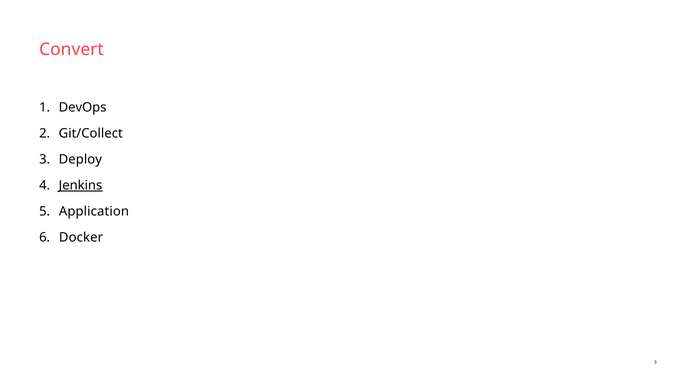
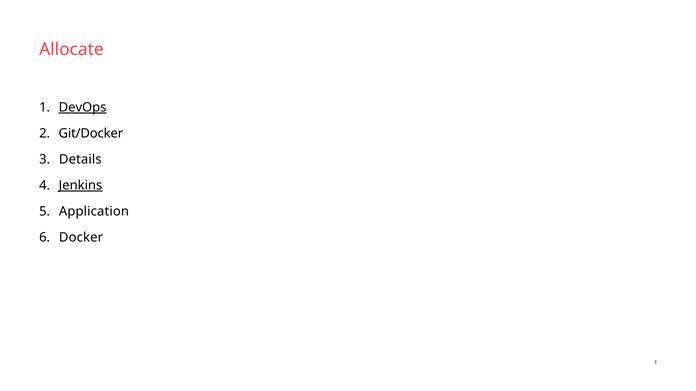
Convert: Convert -> Allocate
DevOps underline: none -> present
Git/Collect: Git/Collect -> Git/Docker
Deploy: Deploy -> Details
